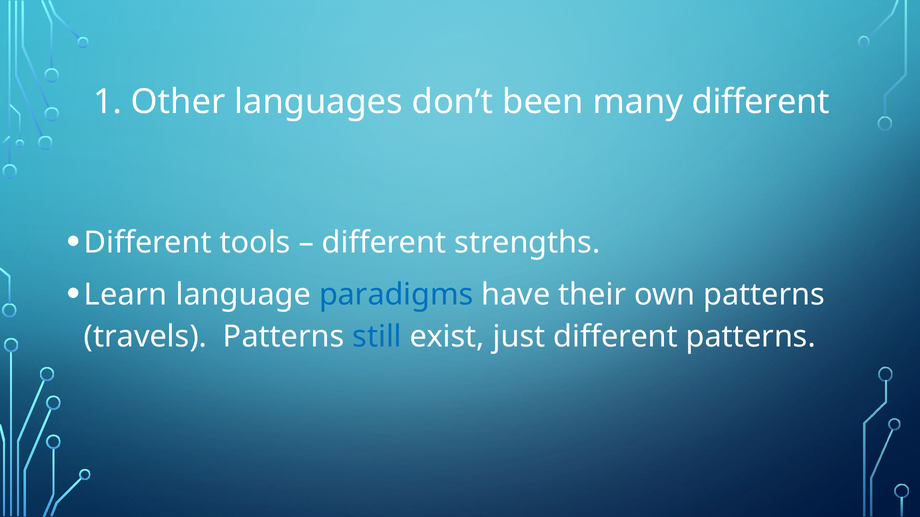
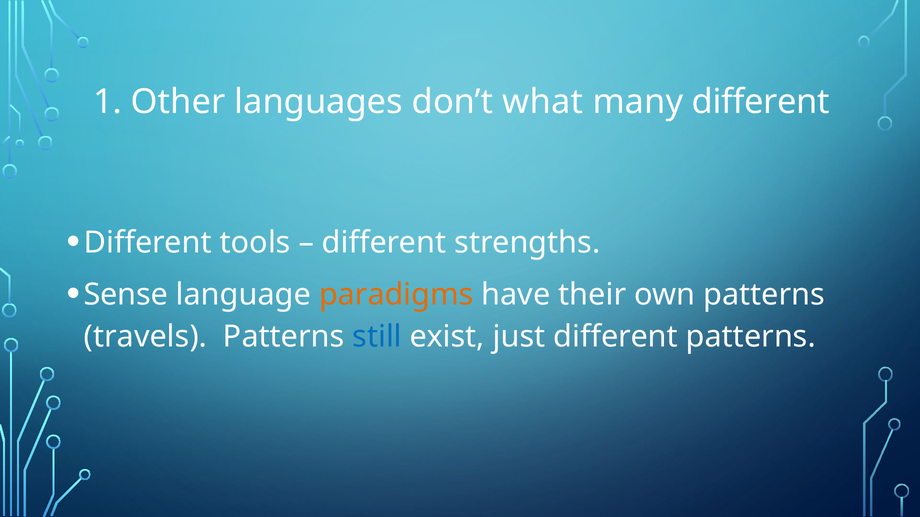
been: been -> what
Learn: Learn -> Sense
paradigms colour: blue -> orange
